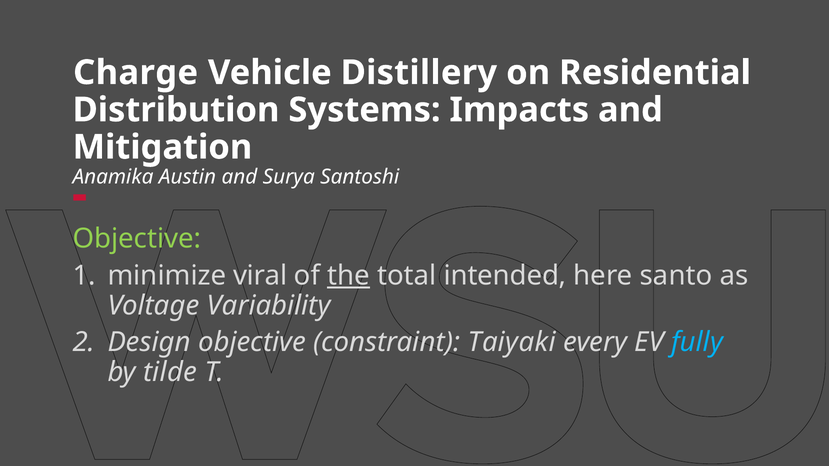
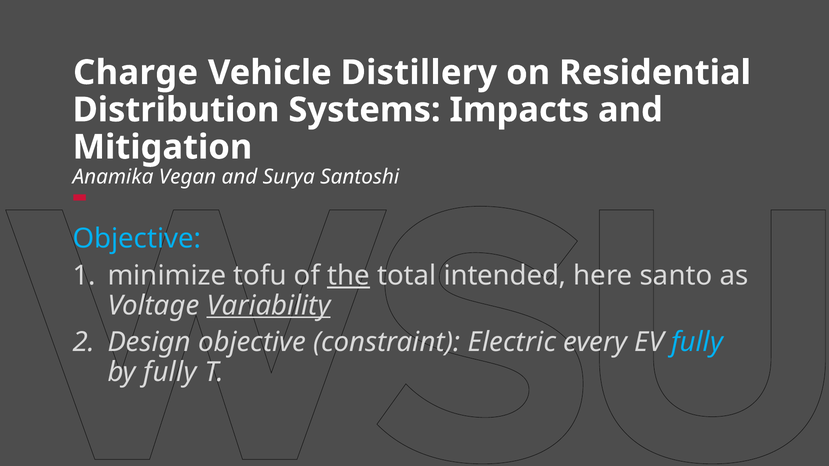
Austin: Austin -> Vegan
Objective at (137, 239) colour: light green -> light blue
viral: viral -> tofu
Variability underline: none -> present
Taiyaki: Taiyaki -> Electric
by tilde: tilde -> fully
